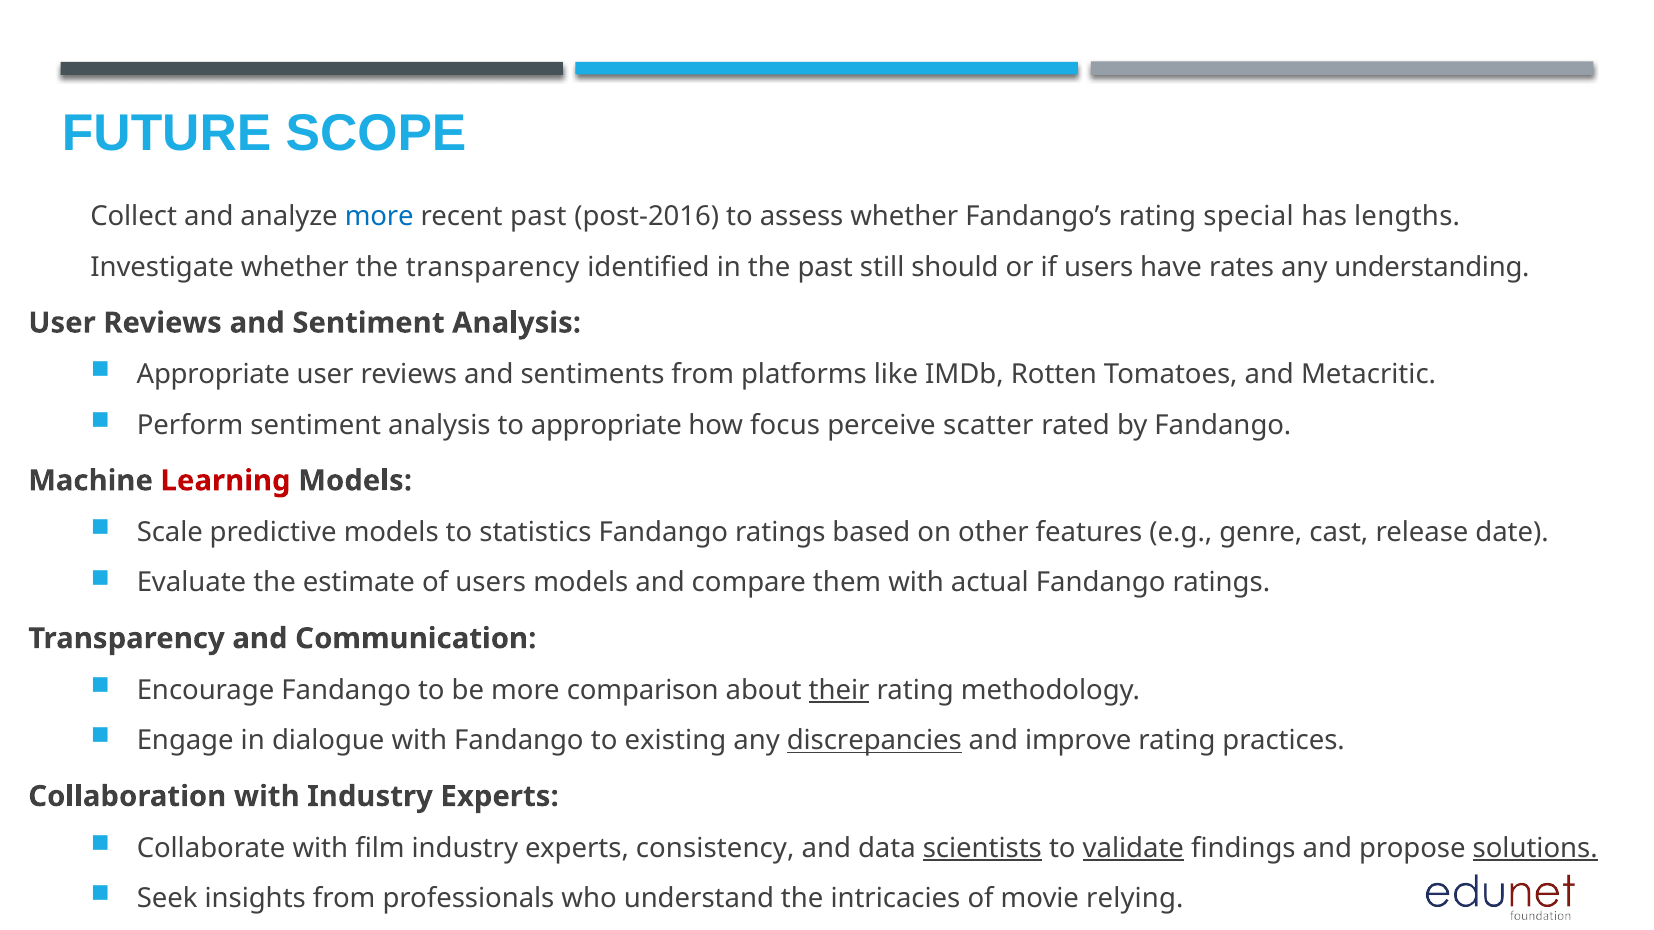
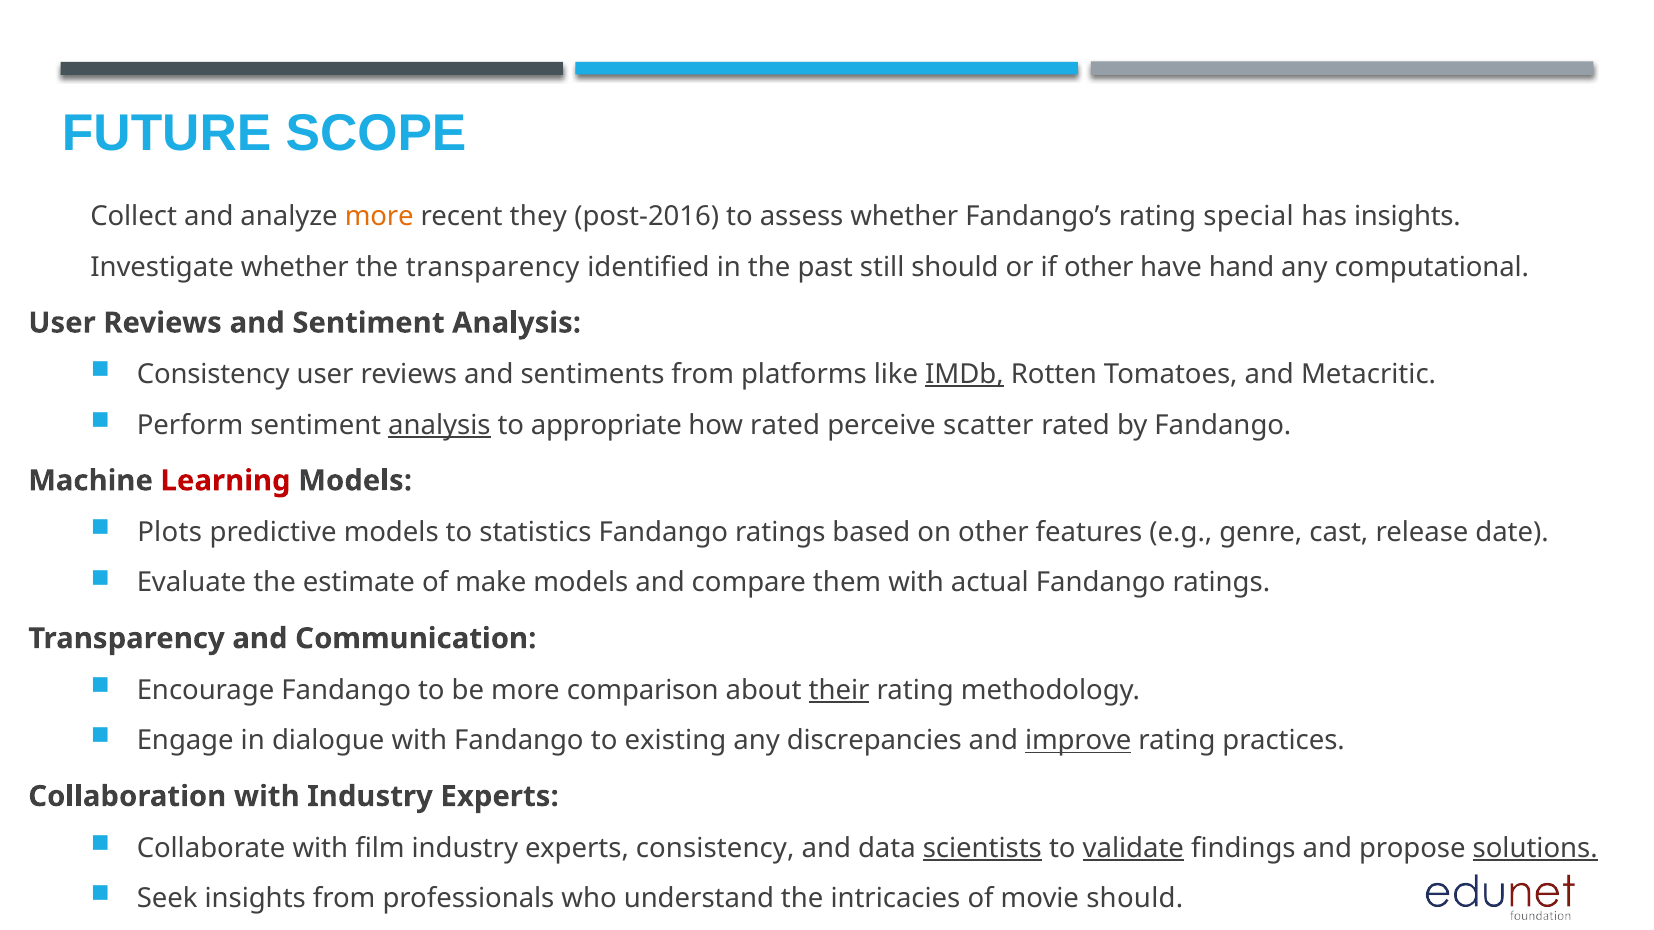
more at (379, 217) colour: blue -> orange
recent past: past -> they
has lengths: lengths -> insights
if users: users -> other
rates: rates -> hand
understanding: understanding -> computational
Appropriate at (213, 375): Appropriate -> Consistency
IMDb underline: none -> present
analysis at (439, 425) underline: none -> present
how focus: focus -> rated
Scale: Scale -> Plots
of users: users -> make
discrepancies underline: present -> none
improve underline: none -> present
movie relying: relying -> should
